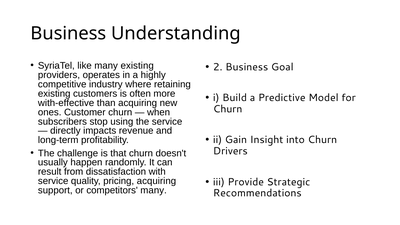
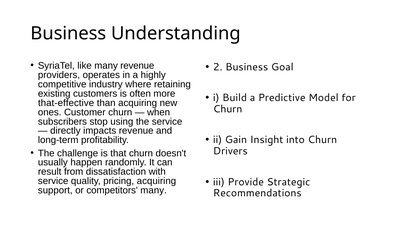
many existing: existing -> revenue
with-effective: with-effective -> that-effective
